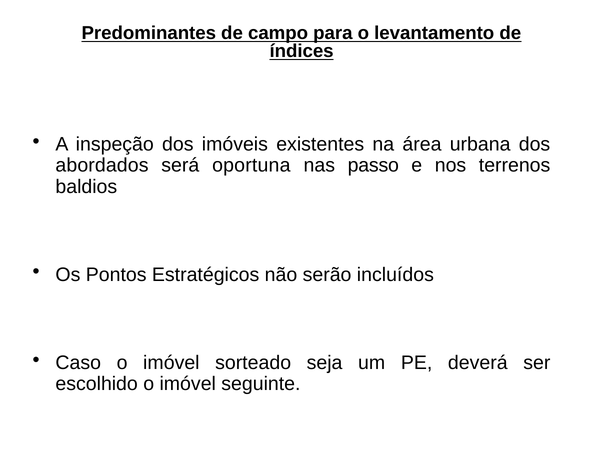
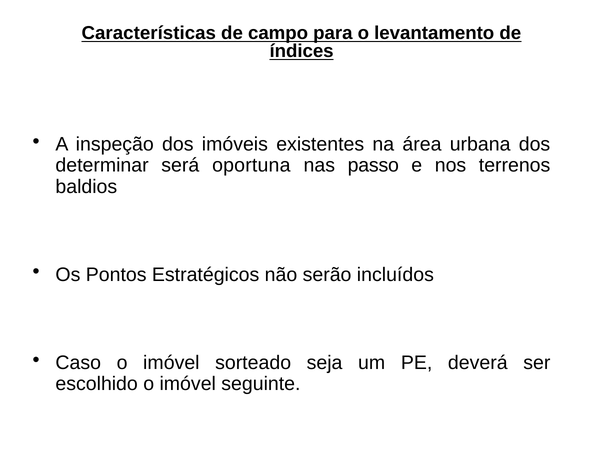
Predominantes: Predominantes -> Características
abordados: abordados -> determinar
